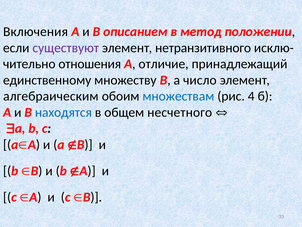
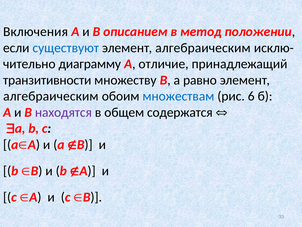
существуют colour: purple -> blue
нетранзитивного at (203, 48): нетранзитивного -> алгебраическим
отношения: отношения -> диаграмму
единственному: единственному -> транзитивности
число: число -> равно
4: 4 -> 6
находятся colour: blue -> purple
несчетного: несчетного -> содержатся
